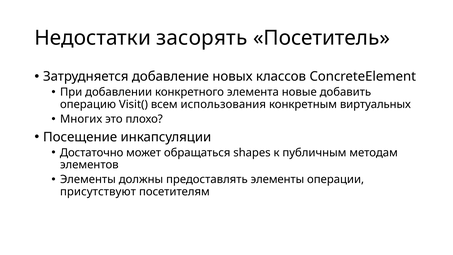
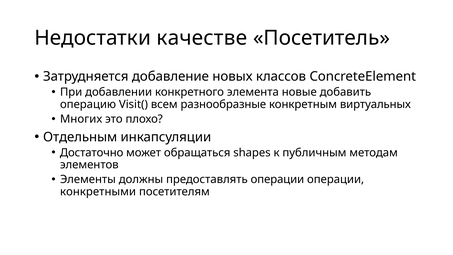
засорять: засорять -> качестве
использования: использования -> разнообразные
Посещение: Посещение -> Отдельным
предоставлять элементы: элементы -> операции
присутствуют: присутствуют -> конкретными
